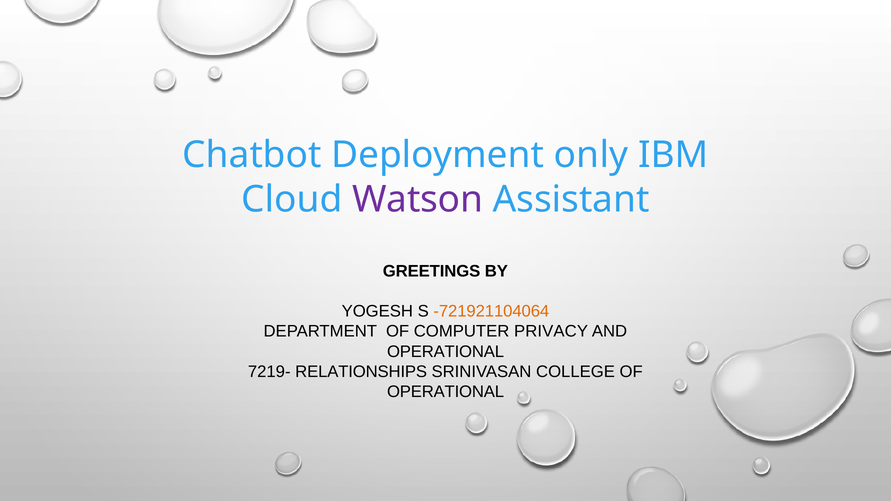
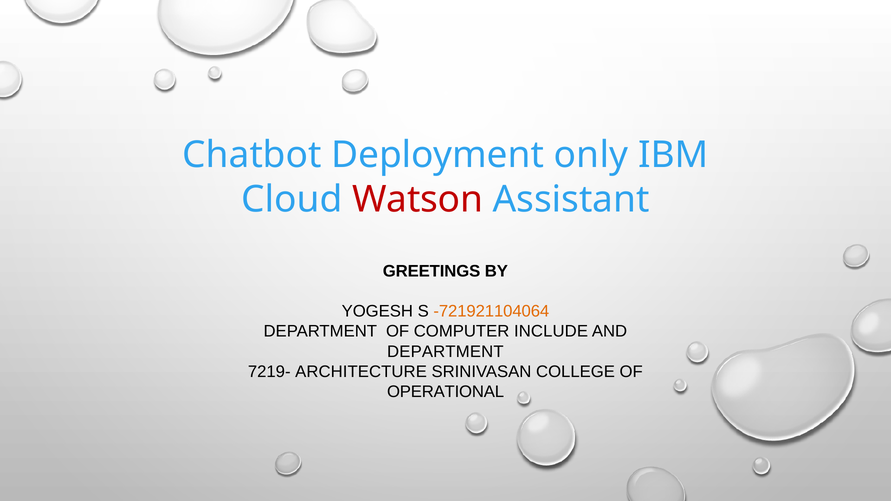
Watson colour: purple -> red
PRIVACY: PRIVACY -> INCLUDE
OPERATIONAL at (446, 352): OPERATIONAL -> DEPARTMENT
RELATIONSHIPS: RELATIONSHIPS -> ARCHITECTURE
